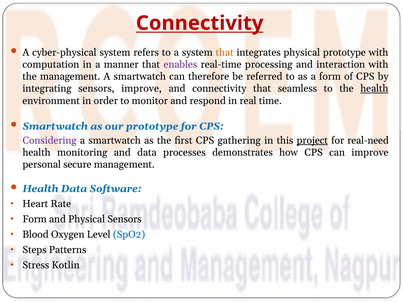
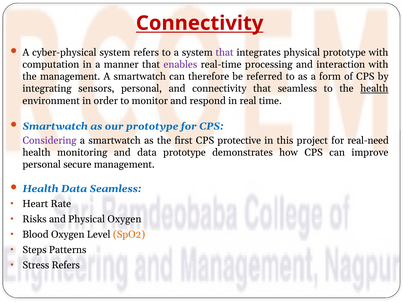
that at (225, 52) colour: orange -> purple
sensors improve: improve -> personal
gathering: gathering -> protective
project underline: present -> none
data processes: processes -> prototype
Data Software: Software -> Seamless
Form at (35, 219): Form -> Risks
Physical Sensors: Sensors -> Oxygen
SpO2 colour: blue -> orange
Stress Kotlin: Kotlin -> Refers
